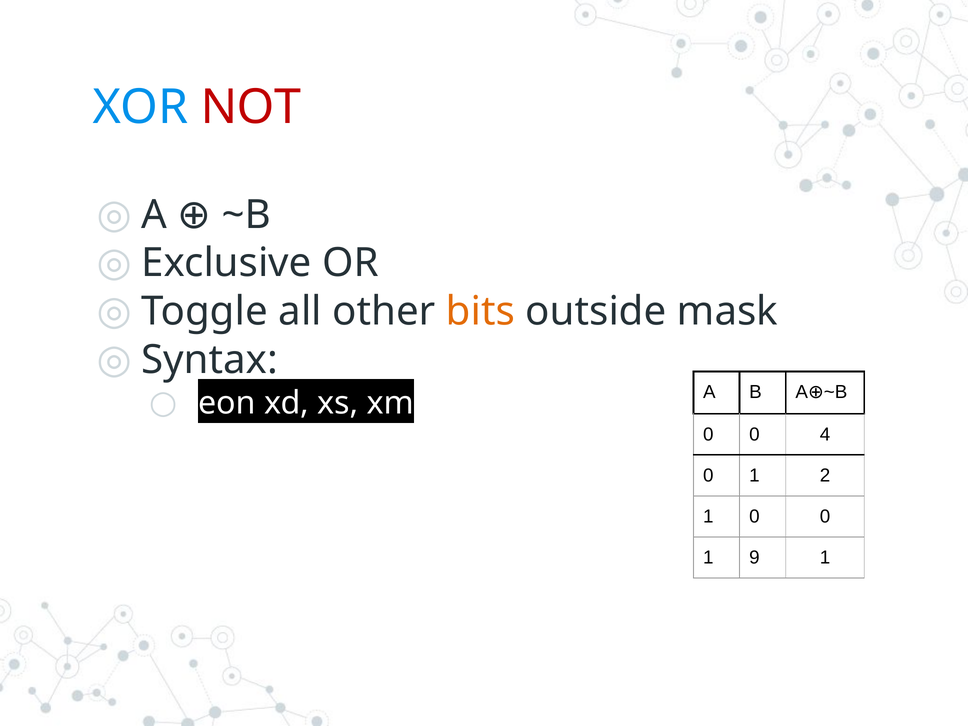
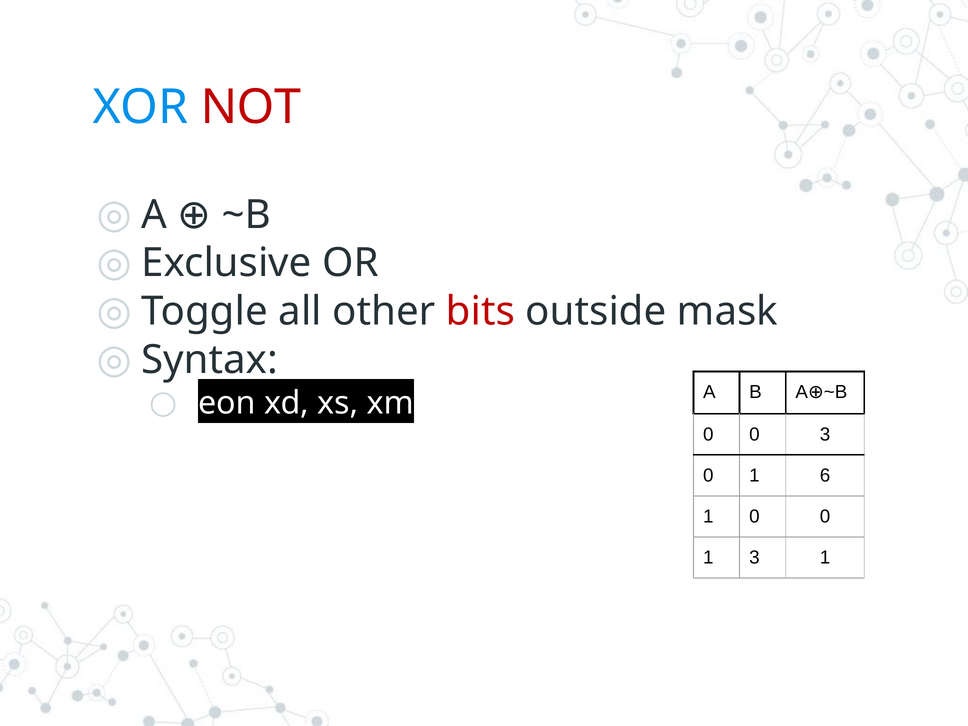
bits colour: orange -> red
0 4: 4 -> 3
2: 2 -> 6
1 9: 9 -> 3
